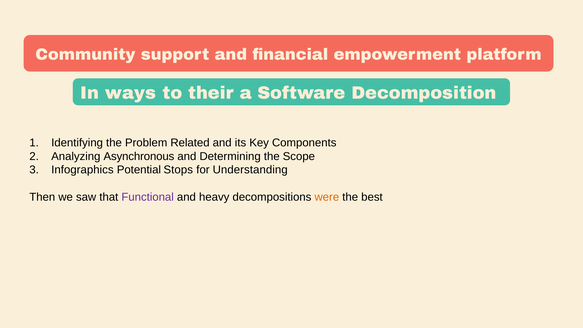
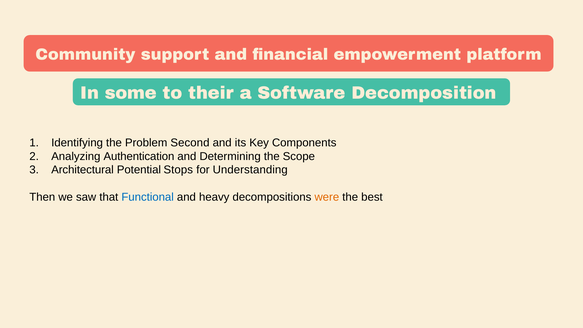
ways: ways -> some
Related: Related -> Second
Asynchronous: Asynchronous -> Authentication
Infographics at (82, 170): Infographics -> Architectural
Functional colour: purple -> blue
